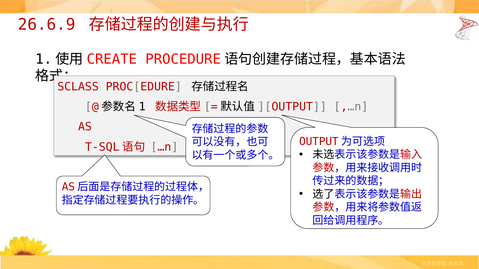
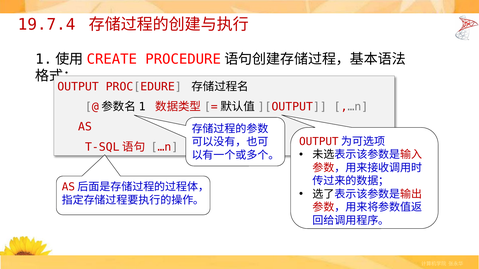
26.6.9: 26.6.9 -> 19.7.4
SCLASS: SCLASS -> OUTPUT
